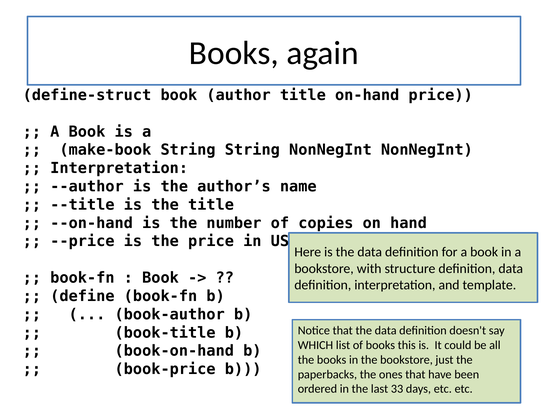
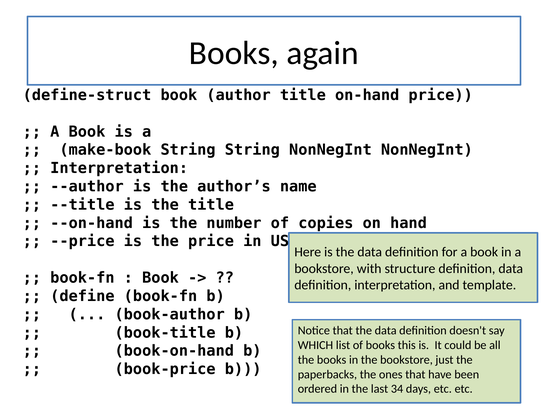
33: 33 -> 34
